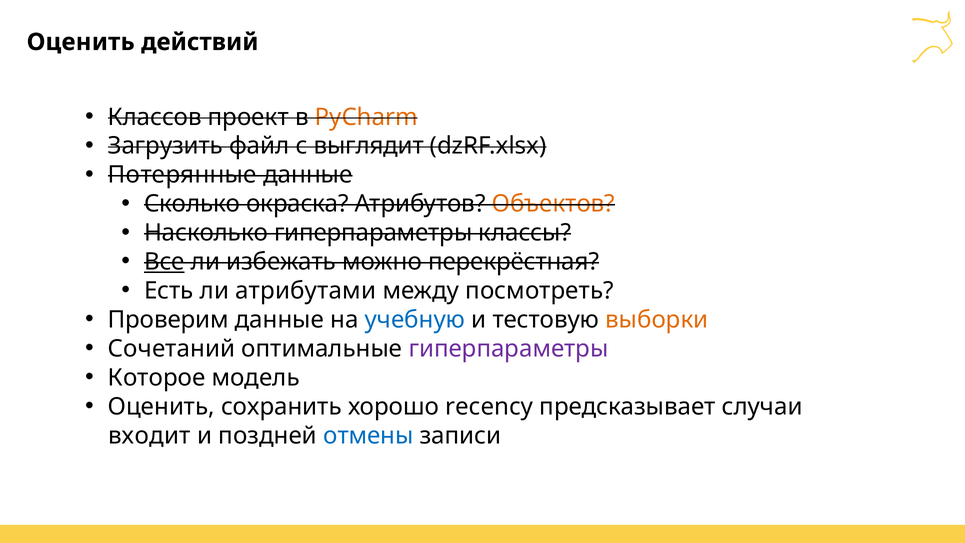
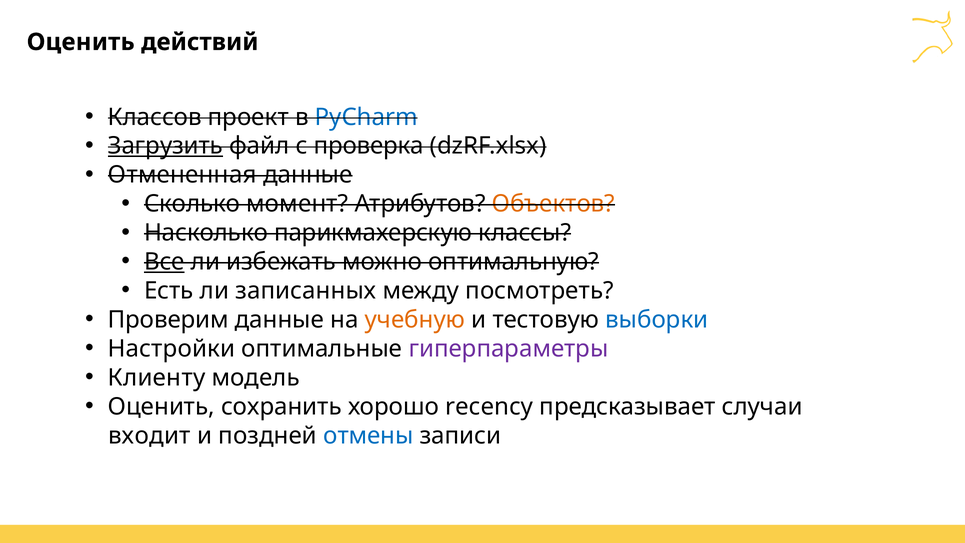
PyCharm colour: orange -> blue
Загрузить underline: none -> present
выглядит: выглядит -> проверка
Потерянные: Потерянные -> Отмененная
окраска: окраска -> момент
Насколько гиперпараметры: гиперпараметры -> парикмахерскую
перекрёстная: перекрёстная -> оптимальную
атрибутами: атрибутами -> записанных
учебную colour: blue -> orange
выборки colour: orange -> blue
Сочетаний: Сочетаний -> Настройки
Которое: Которое -> Клиенту
